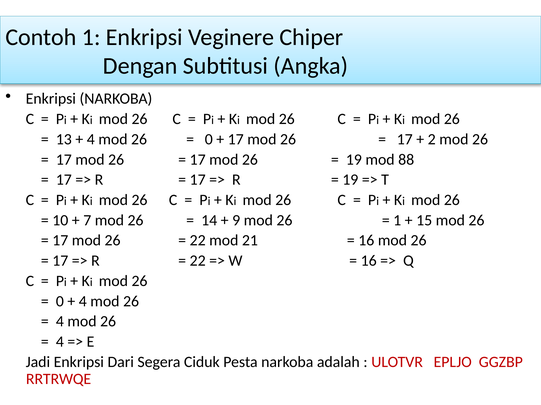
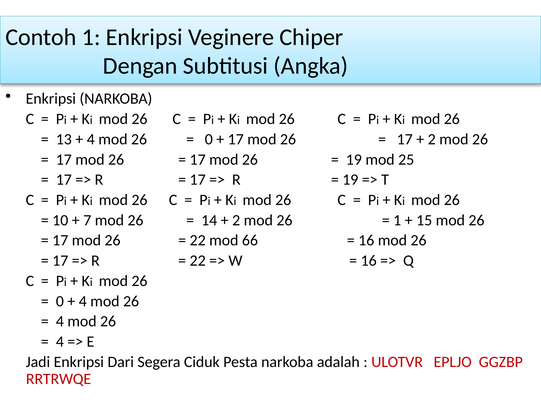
88: 88 -> 25
9 at (236, 221): 9 -> 2
21: 21 -> 66
